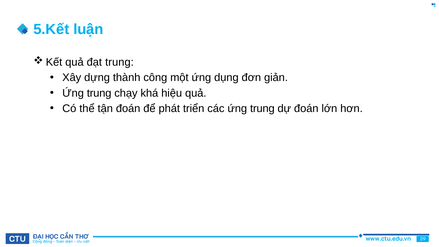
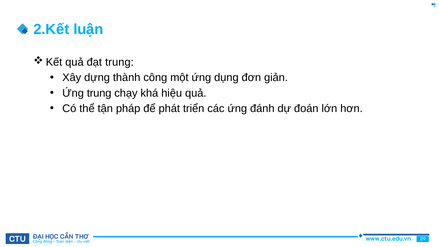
5.Kết: 5.Kết -> 2.Kết
tận đoán: đoán -> pháp
các ứng trung: trung -> đánh
